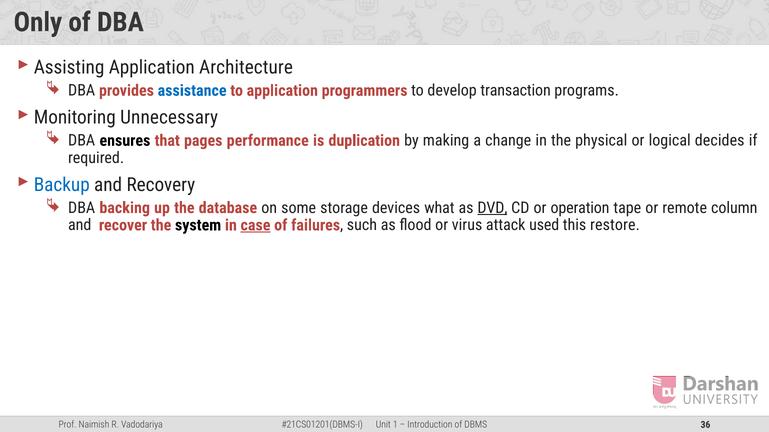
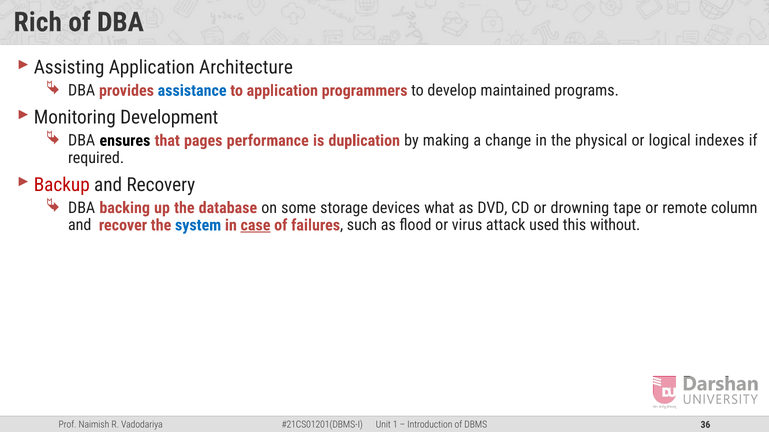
Only: Only -> Rich
transaction: transaction -> maintained
Unnecessary: Unnecessary -> Development
decides: decides -> indexes
Backup colour: blue -> red
DVD underline: present -> none
operation: operation -> drowning
system colour: black -> blue
restore: restore -> without
